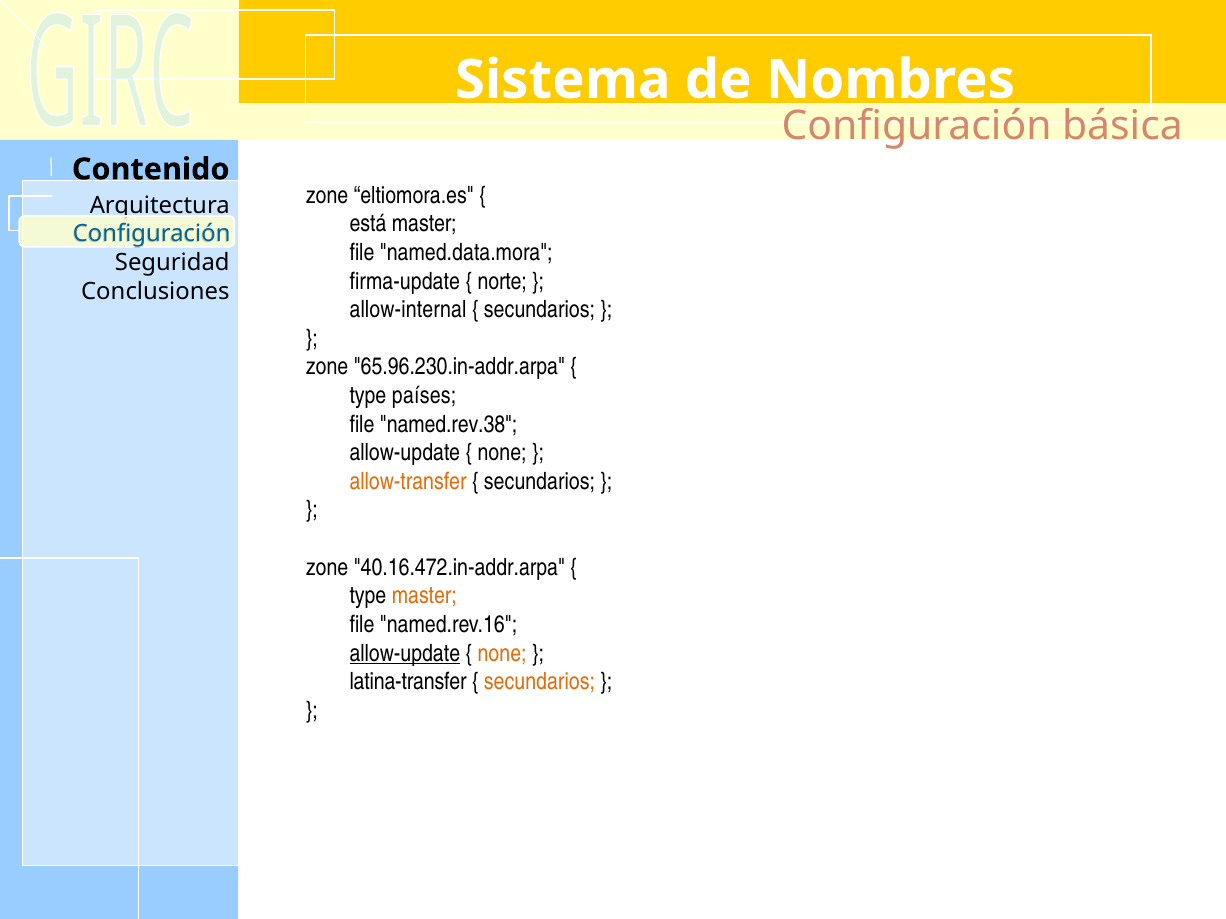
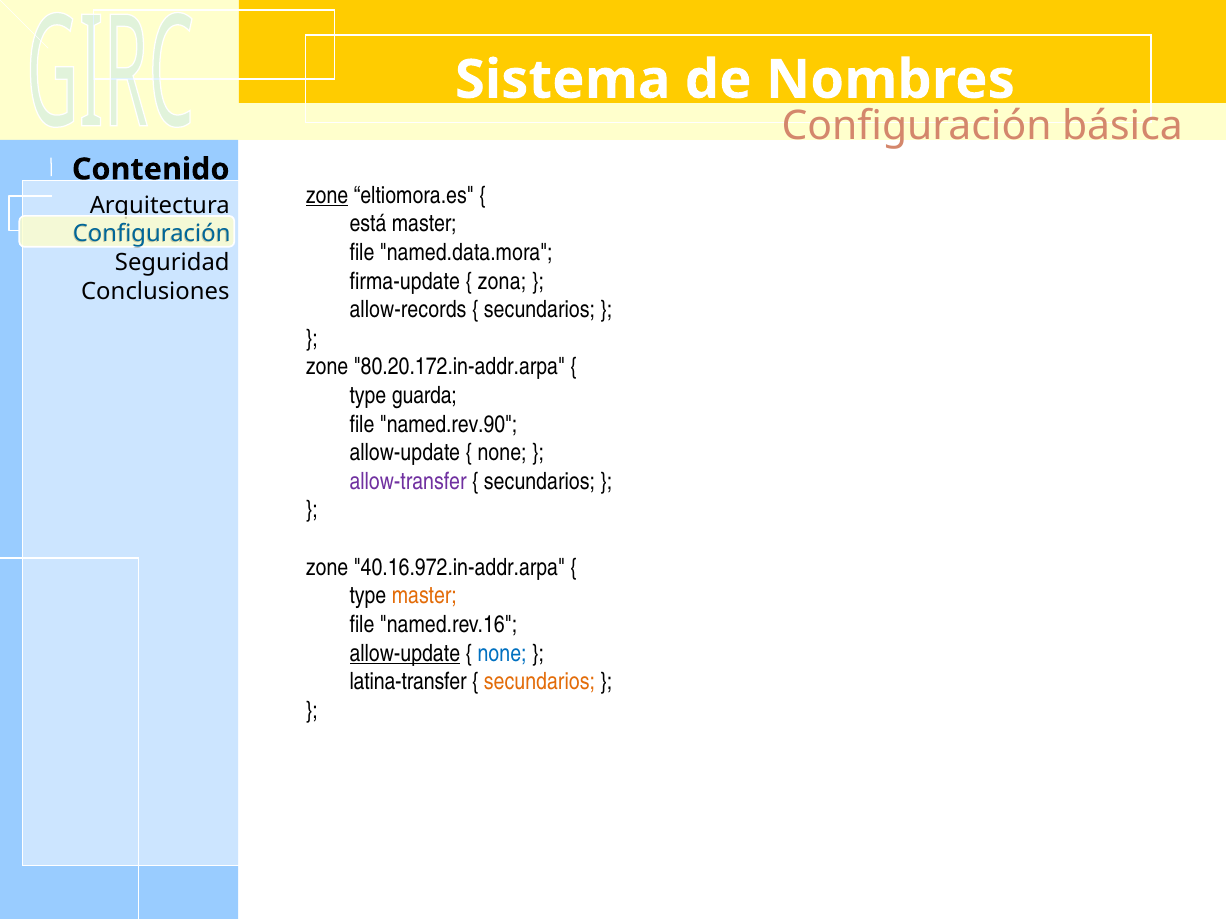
zone at (327, 196) underline: none -> present
norte: norte -> zona
allow-internal: allow-internal -> allow-records
65.96.230.in-addr.arpa: 65.96.230.in-addr.arpa -> 80.20.172.in-addr.arpa
países: países -> guarda
named.rev.38: named.rev.38 -> named.rev.90
allow-transfer colour: orange -> purple
40.16.472.in-addr.arpa: 40.16.472.in-addr.arpa -> 40.16.972.in-addr.arpa
none at (502, 653) colour: orange -> blue
